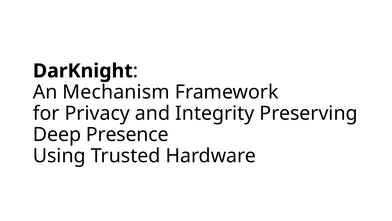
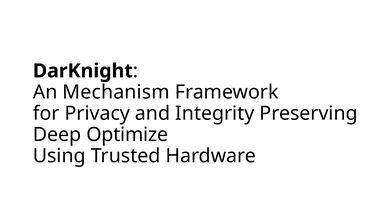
Presence: Presence -> Optimize
